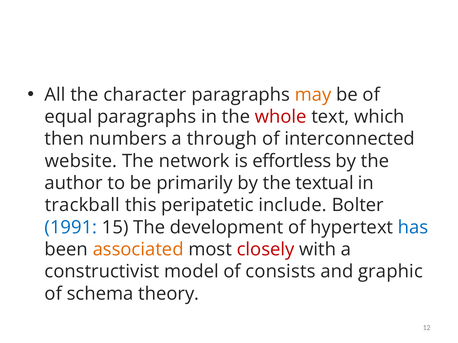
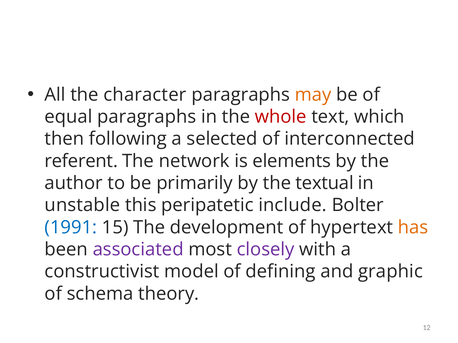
numbers: numbers -> following
through: through -> selected
website: website -> referent
effortless: effortless -> elements
trackball: trackball -> unstable
has colour: blue -> orange
associated colour: orange -> purple
closely colour: red -> purple
consists: consists -> defining
